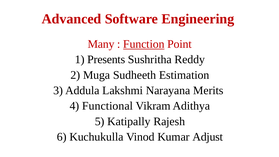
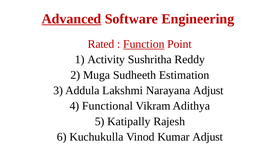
Advanced underline: none -> present
Many: Many -> Rated
Presents: Presents -> Activity
Narayana Merits: Merits -> Adjust
